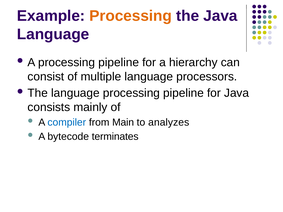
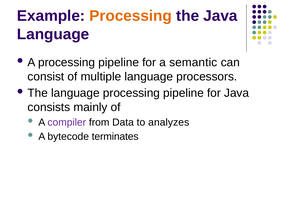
hierarchy: hierarchy -> semantic
compiler colour: blue -> purple
Main: Main -> Data
